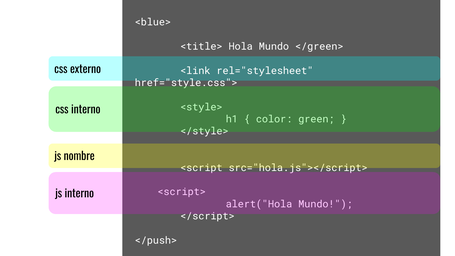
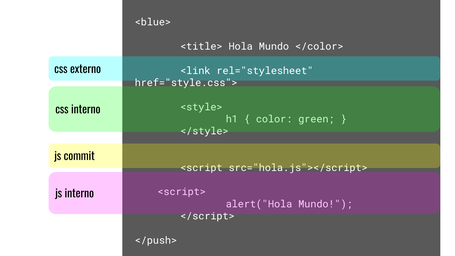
</green>: </green> -> </color>
nombre: nombre -> commit
